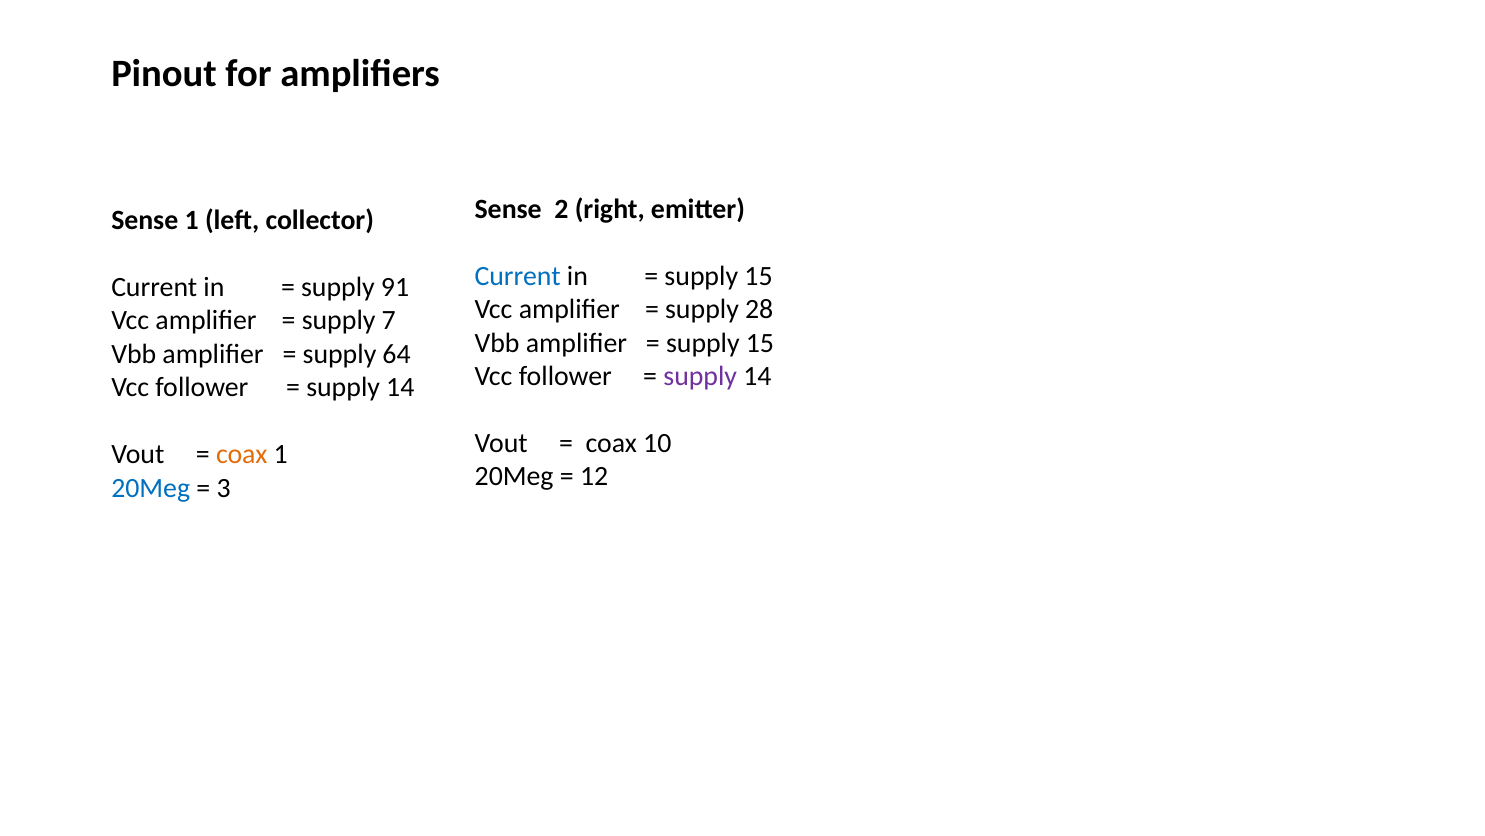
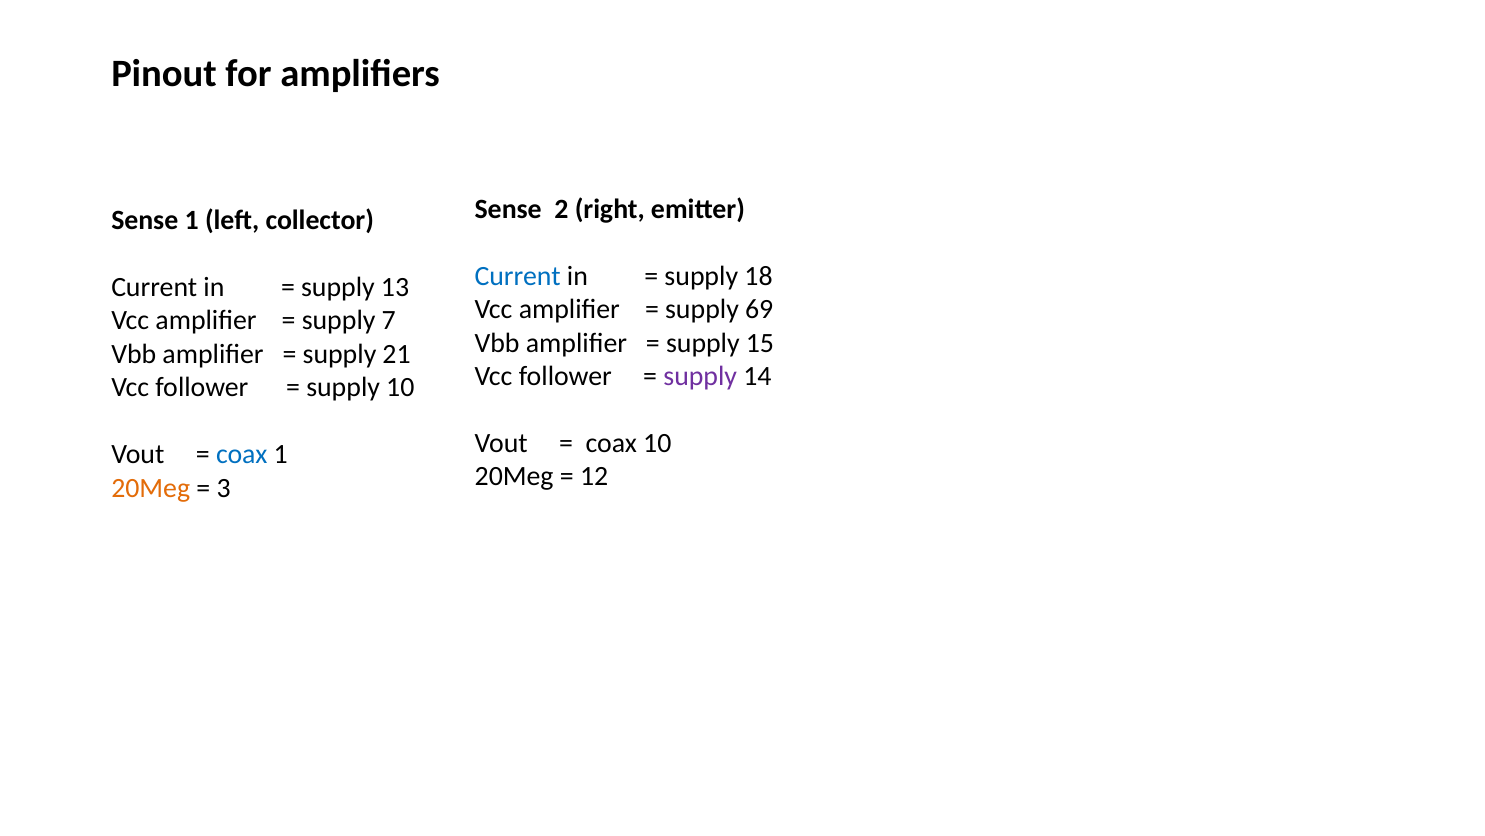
15 at (758, 276): 15 -> 18
91: 91 -> 13
28: 28 -> 69
64: 64 -> 21
14 at (400, 387): 14 -> 10
coax at (242, 454) colour: orange -> blue
20Meg at (151, 487) colour: blue -> orange
